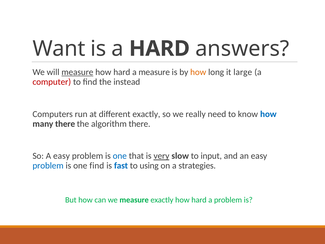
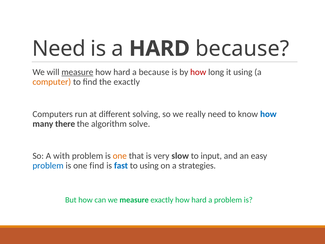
Want at (59, 49): Want -> Need
HARD answers: answers -> because
a measure: measure -> because
how at (198, 72) colour: orange -> red
it large: large -> using
computer colour: red -> orange
the instead: instead -> exactly
different exactly: exactly -> solving
algorithm there: there -> solve
A easy: easy -> with
one at (120, 156) colour: blue -> orange
very underline: present -> none
